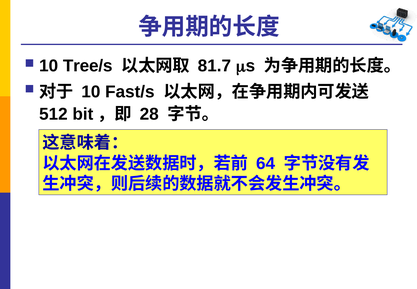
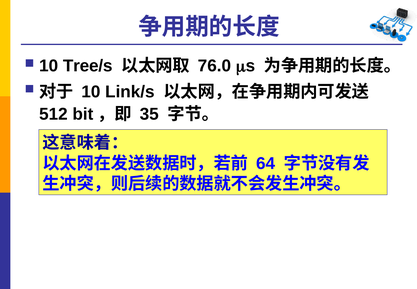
81.7: 81.7 -> 76.0
Fast/s: Fast/s -> Link/s
28: 28 -> 35
